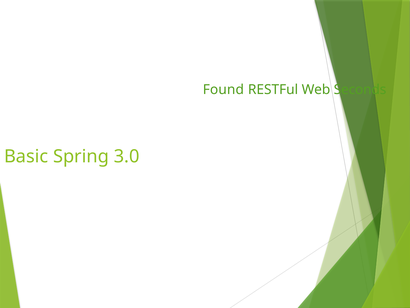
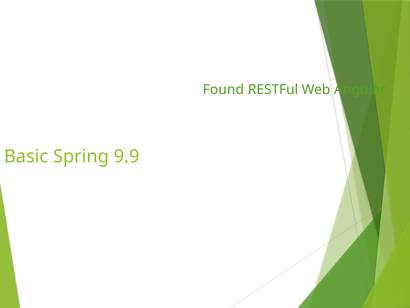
Seconds: Seconds -> Angular
3.0: 3.0 -> 9.9
